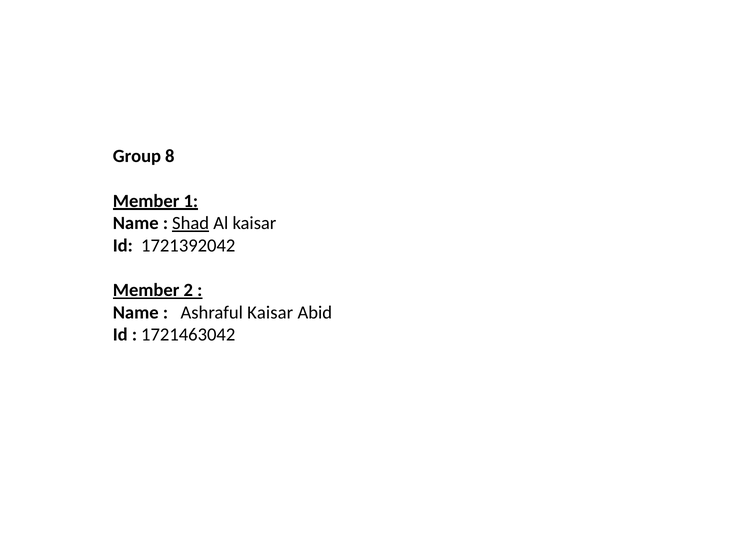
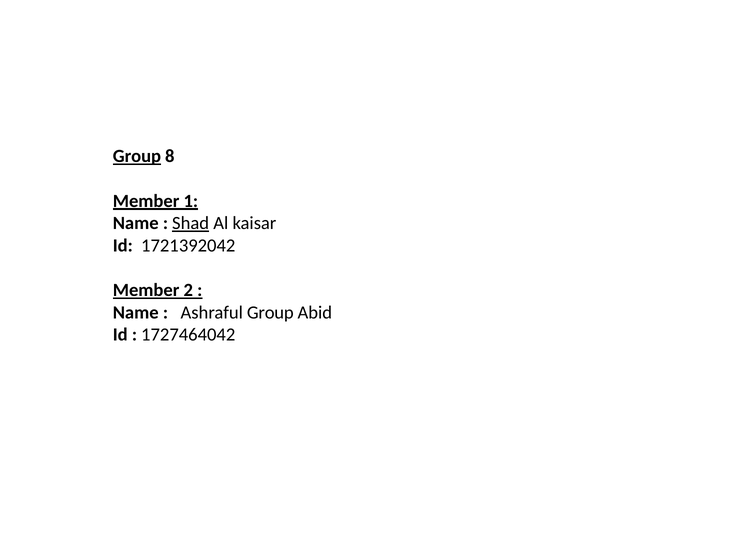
Group at (137, 156) underline: none -> present
Ashraful Kaisar: Kaisar -> Group
1721463042: 1721463042 -> 1727464042
